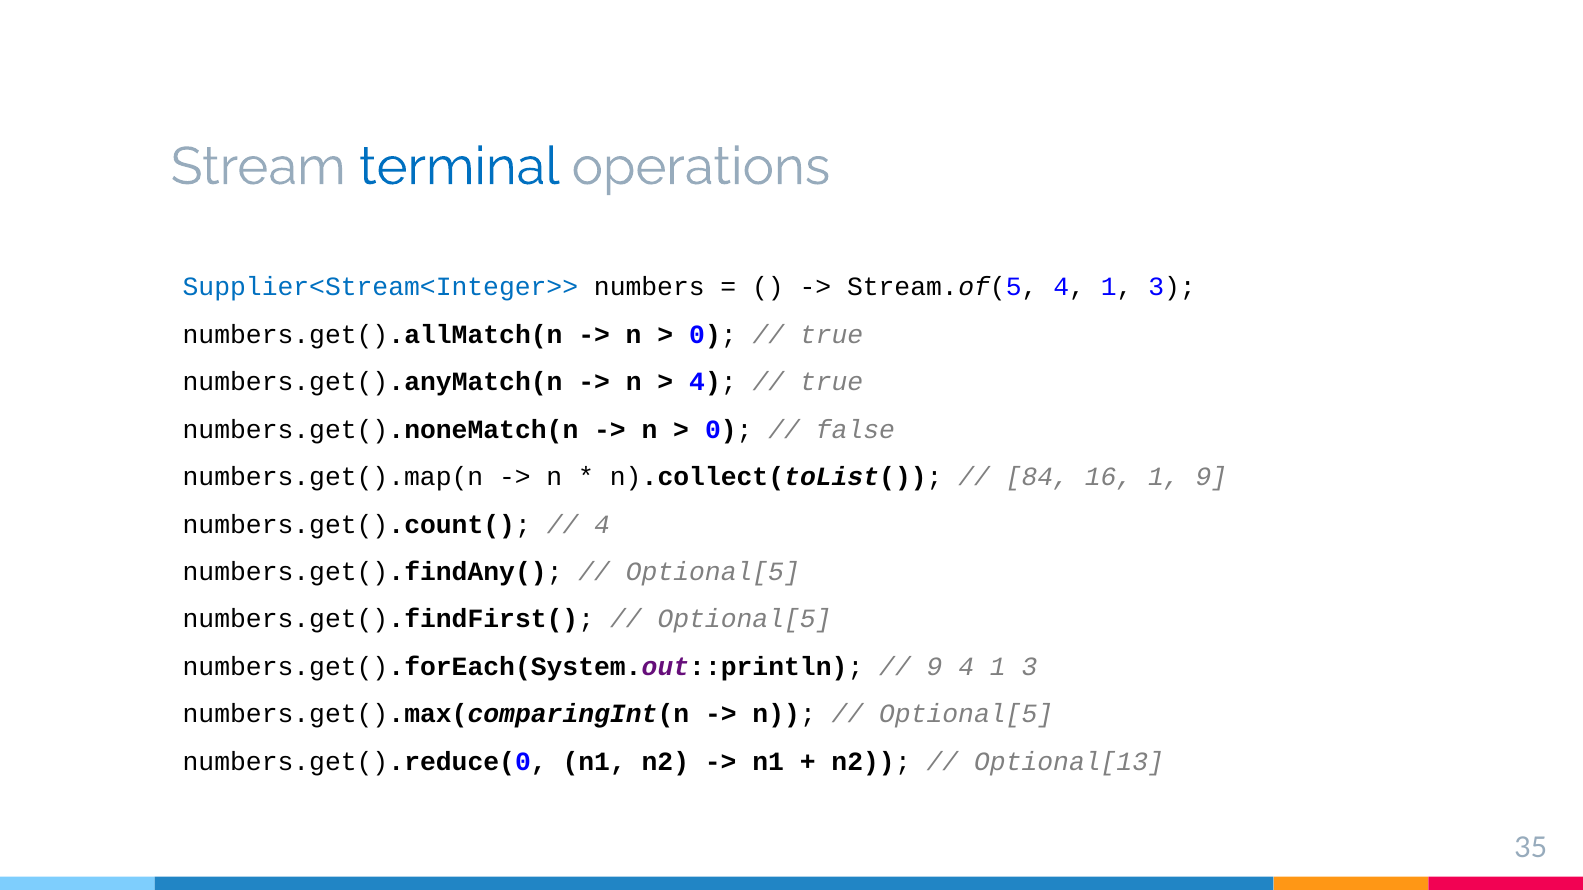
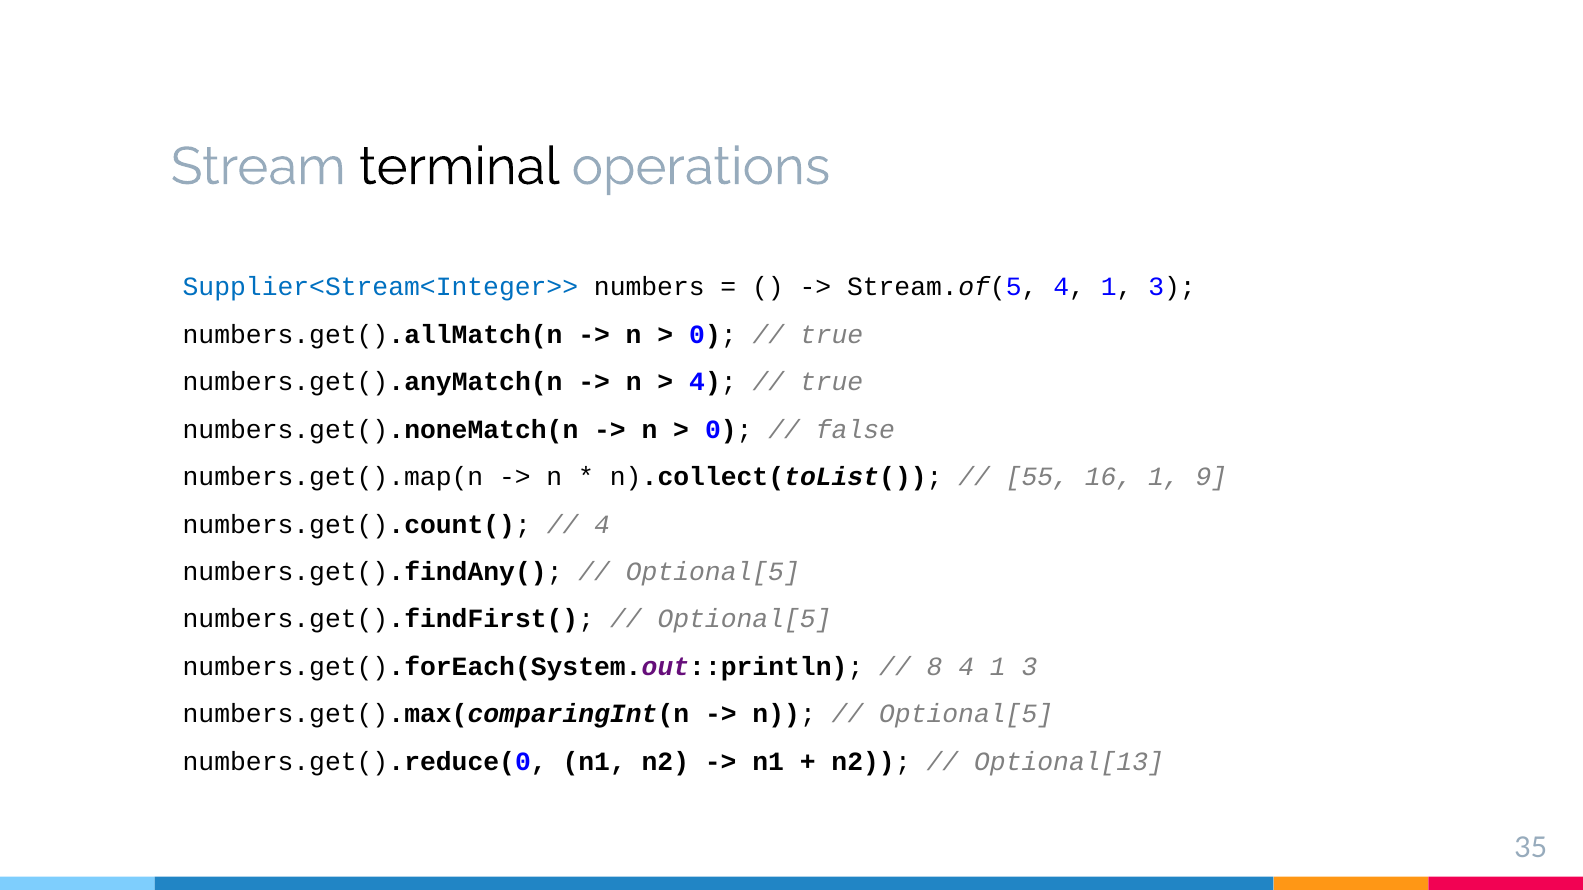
terminal colour: blue -> black
84: 84 -> 55
9 at (935, 667): 9 -> 8
